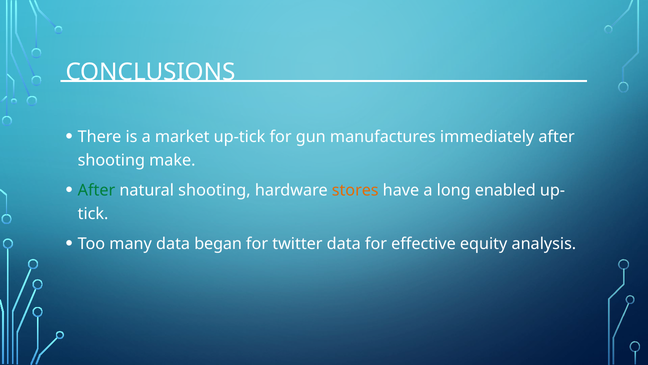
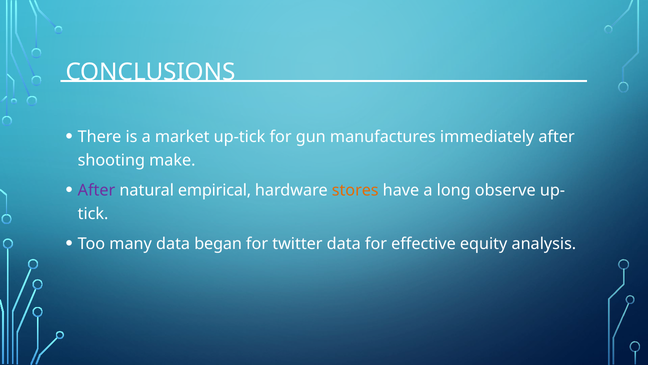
After at (96, 190) colour: green -> purple
natural shooting: shooting -> empirical
enabled: enabled -> observe
